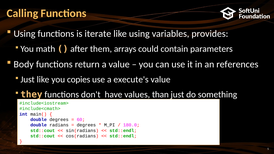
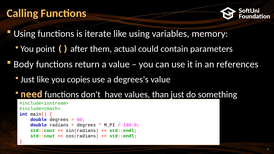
provides: provides -> memory
math: math -> point
arrays: arrays -> actual
execute's: execute's -> degrees's
they: they -> need
